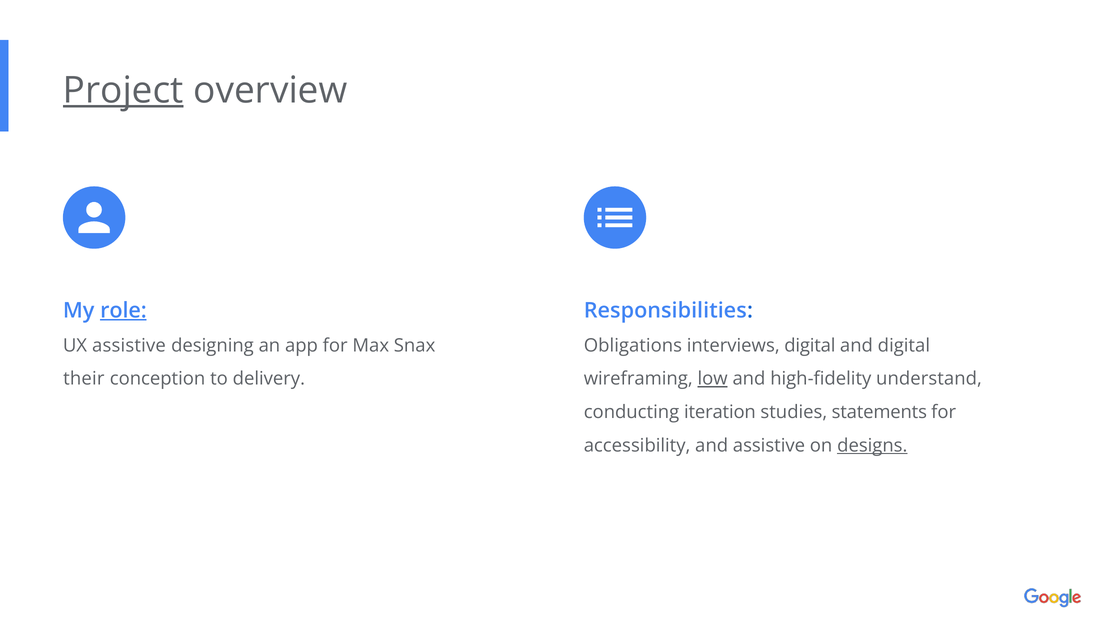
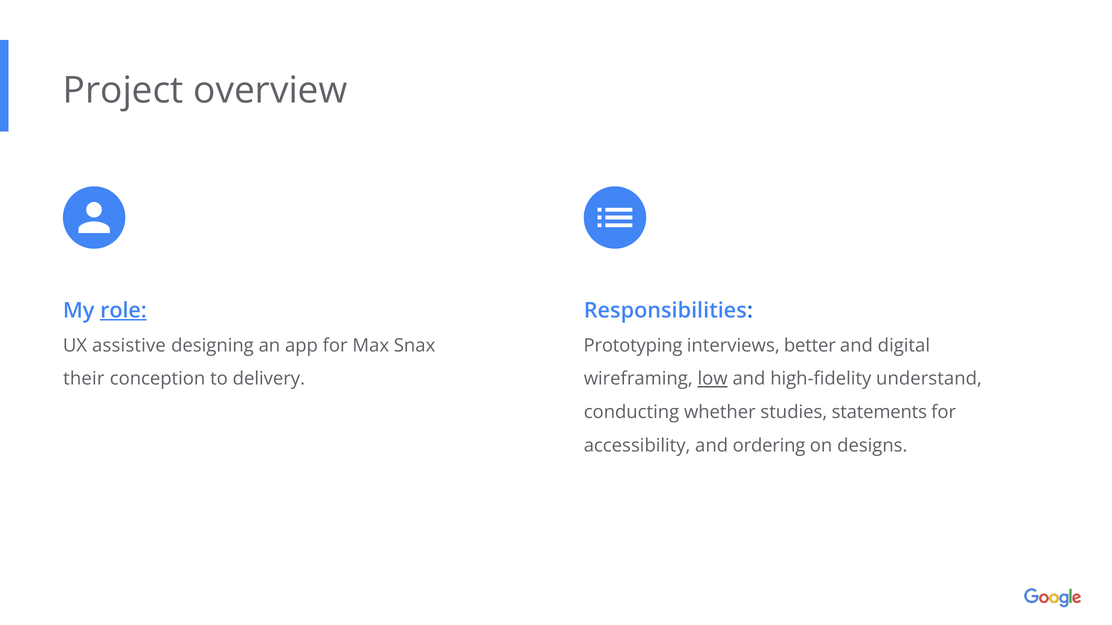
Project underline: present -> none
Obligations: Obligations -> Prototyping
interviews digital: digital -> better
iteration: iteration -> whether
and assistive: assistive -> ordering
designs underline: present -> none
